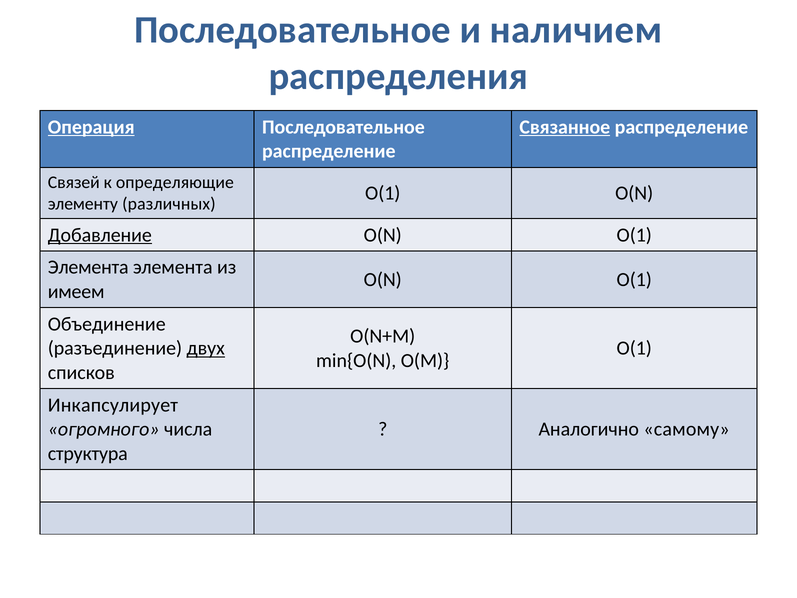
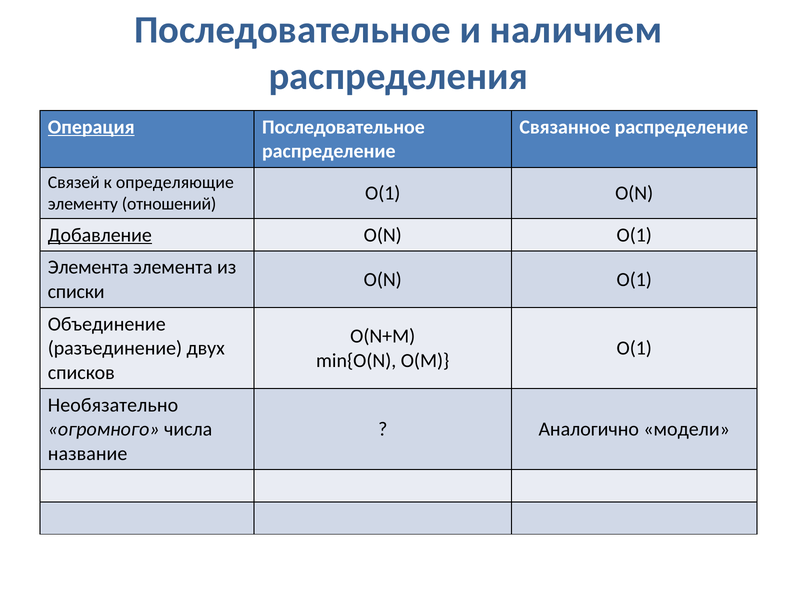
Связанное underline: present -> none
различных: различных -> отношений
имеем: имеем -> списки
двух underline: present -> none
Инкапсулирует: Инкапсулирует -> Необязательно
самому: самому -> модели
структура: структура -> название
